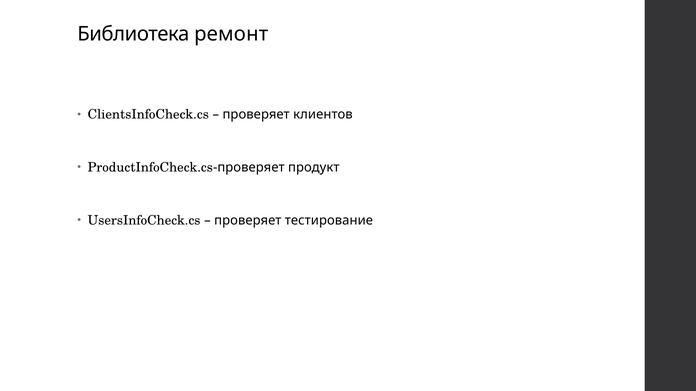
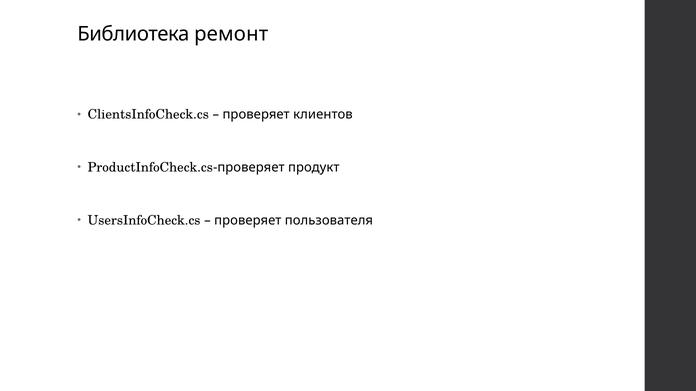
тестирование: тестирование -> пользователя
